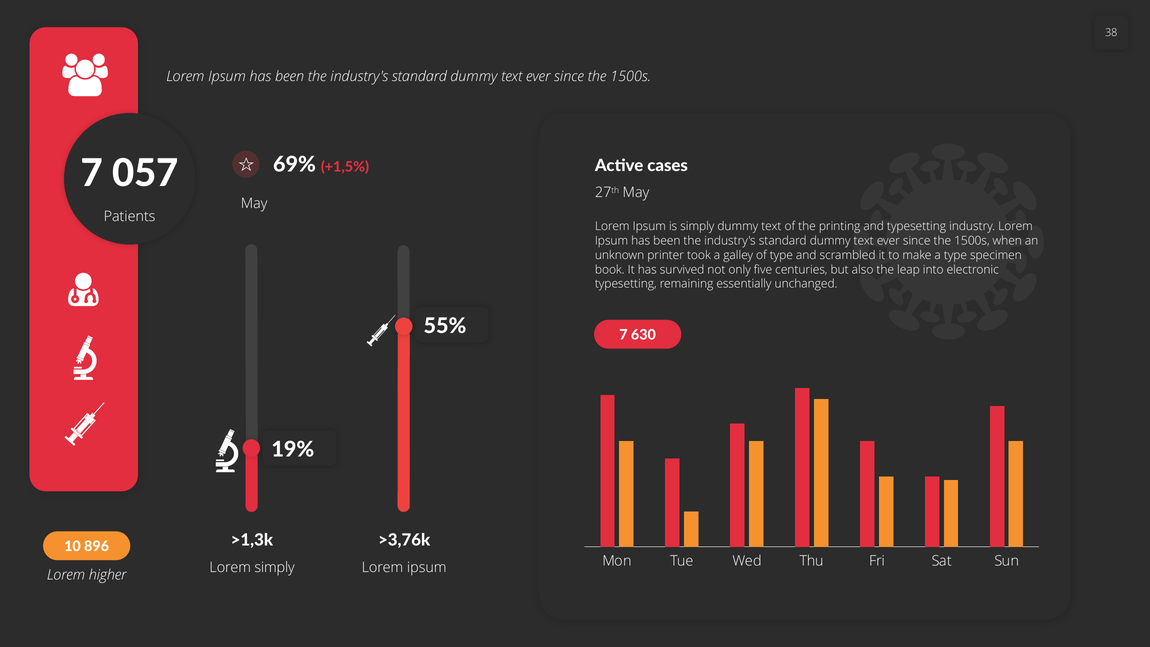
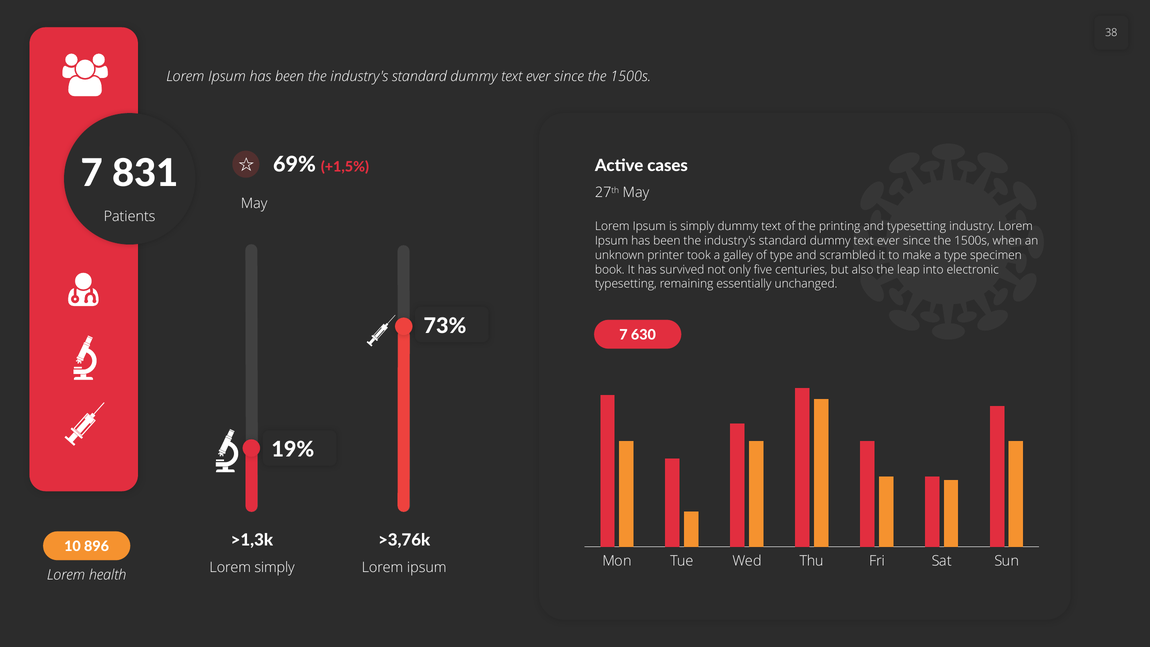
057: 057 -> 831
55%: 55% -> 73%
higher: higher -> health
